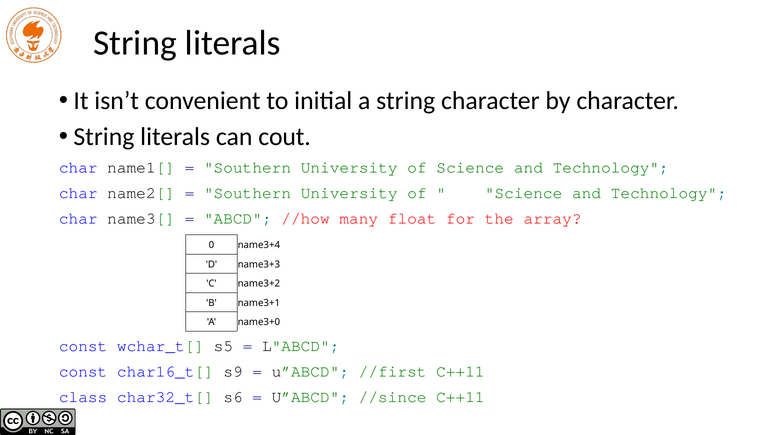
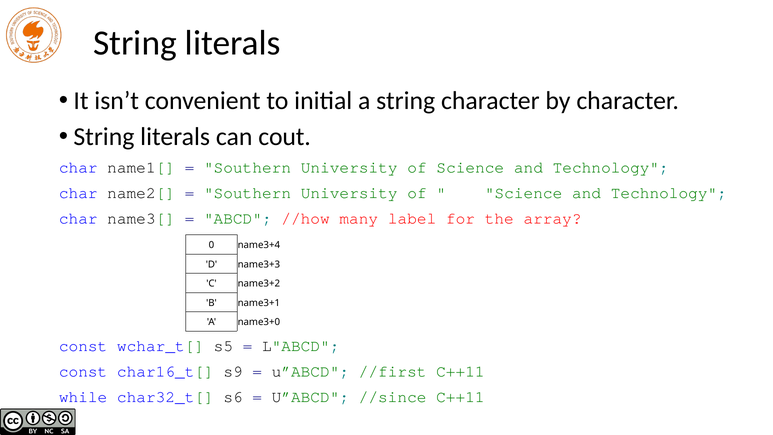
float: float -> label
class: class -> while
